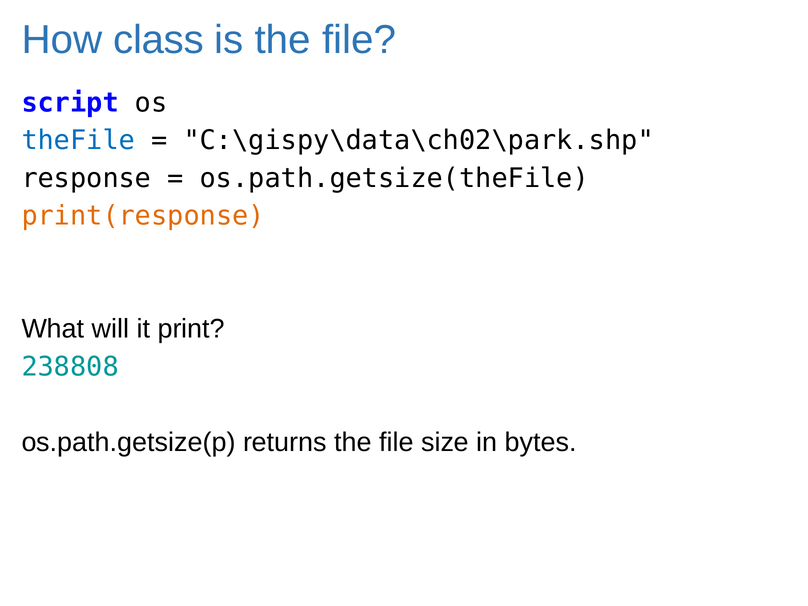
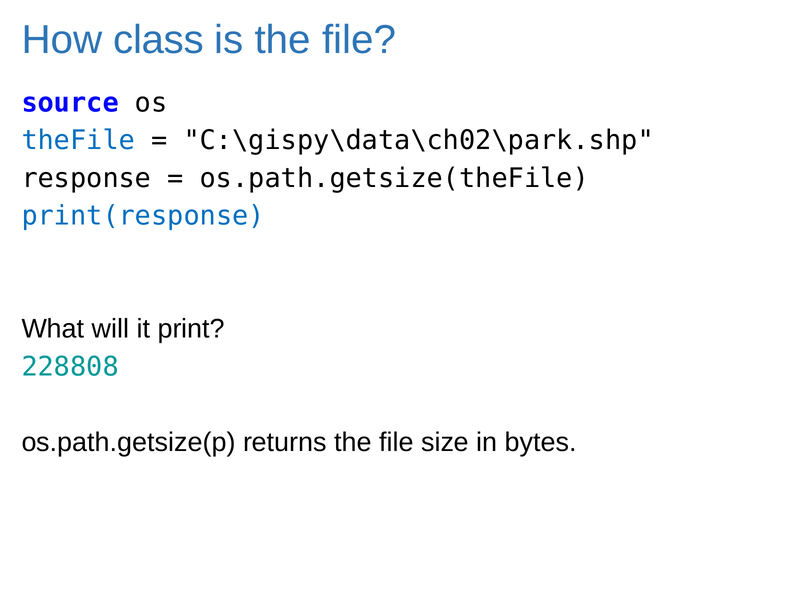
script: script -> source
print(response colour: orange -> blue
238808: 238808 -> 228808
